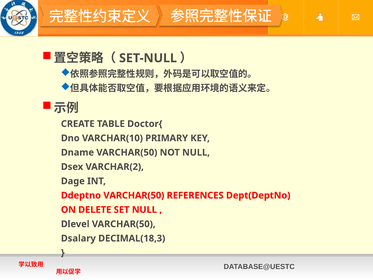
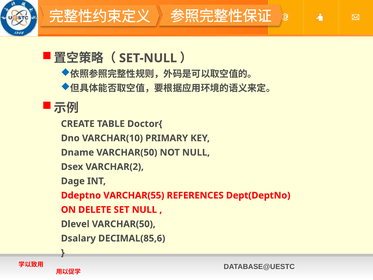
Ddeptno VARCHAR(50: VARCHAR(50 -> VARCHAR(55
DECIMAL(18,3: DECIMAL(18,3 -> DECIMAL(85,6
